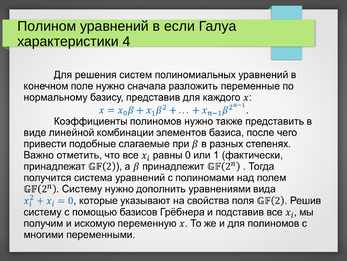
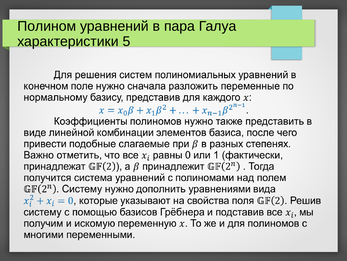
если: если -> пара
4: 4 -> 5
